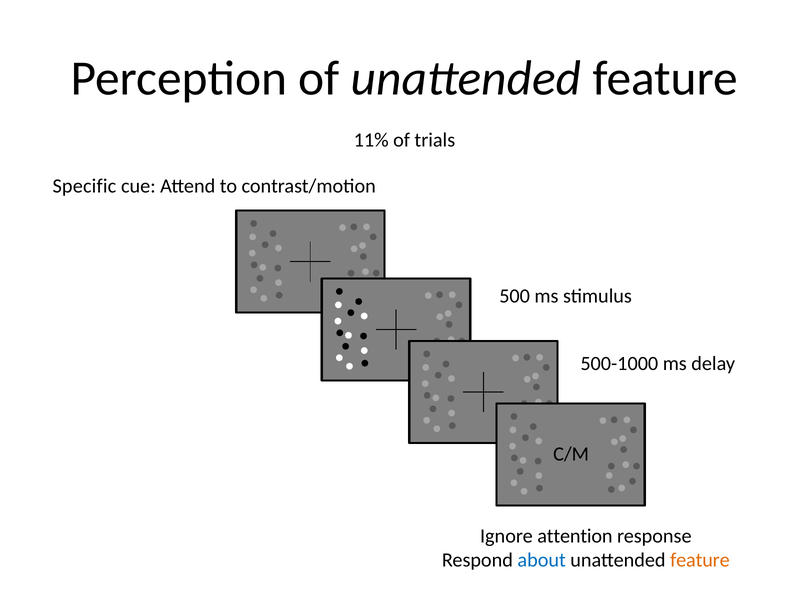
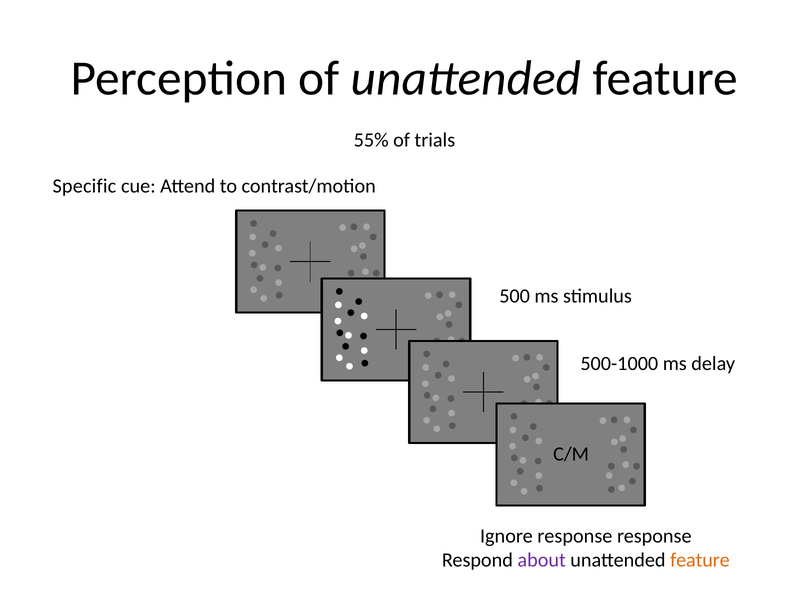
11%: 11% -> 55%
Ignore attention: attention -> response
about colour: blue -> purple
